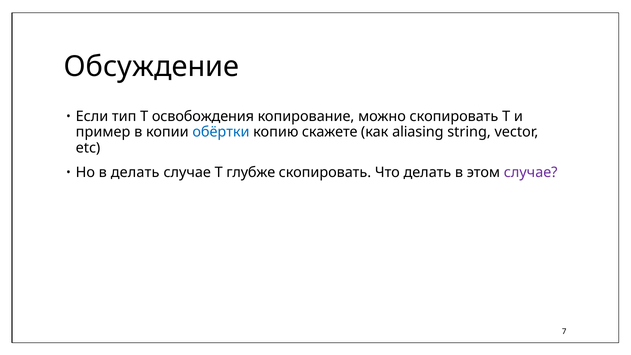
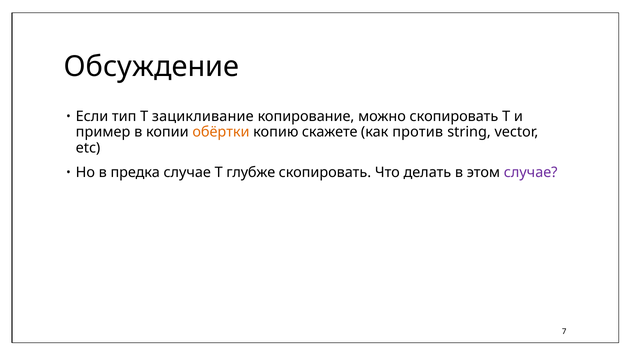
освобождения: освобождения -> зацикливание
обёртки colour: blue -> orange
aliasing: aliasing -> против
в делать: делать -> предка
